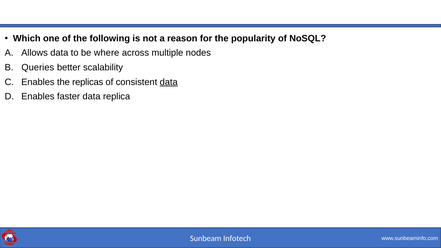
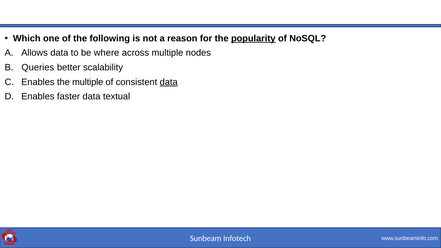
popularity underline: none -> present
the replicas: replicas -> multiple
replica: replica -> textual
